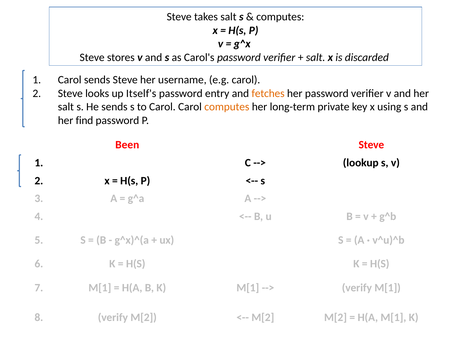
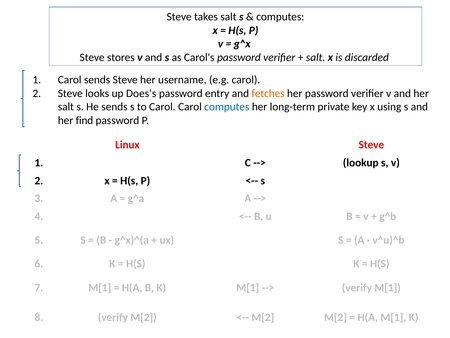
Itself's: Itself's -> Does's
computes at (227, 107) colour: orange -> blue
Been: Been -> Linux
